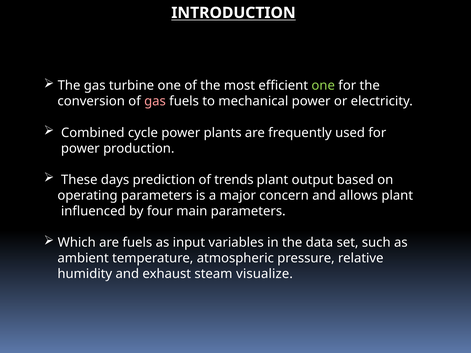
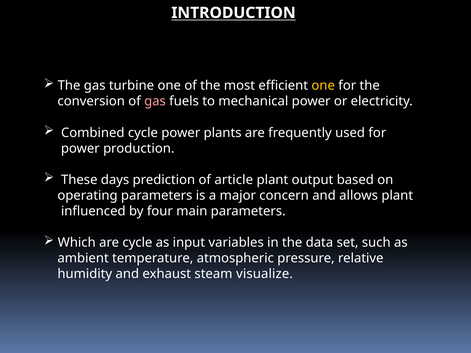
one at (323, 86) colour: light green -> yellow
trends: trends -> article
are fuels: fuels -> cycle
